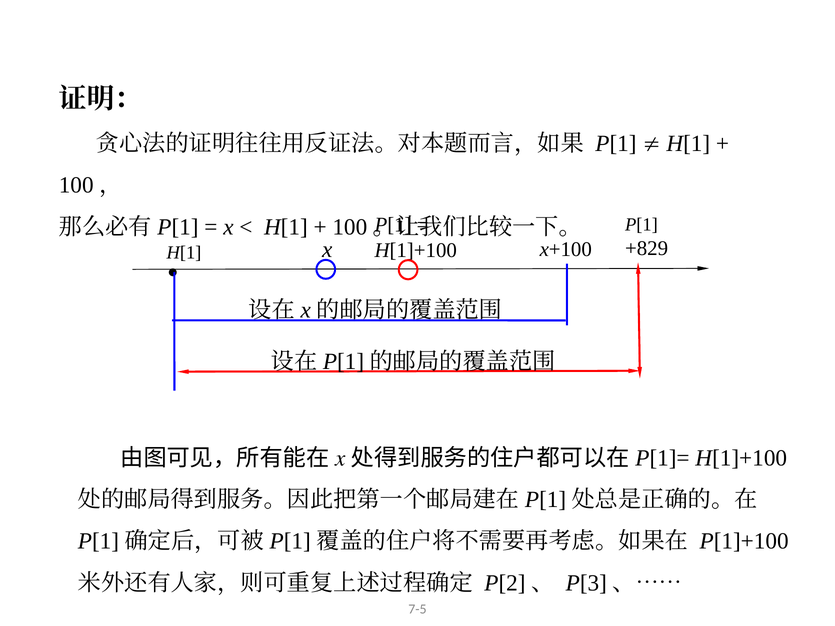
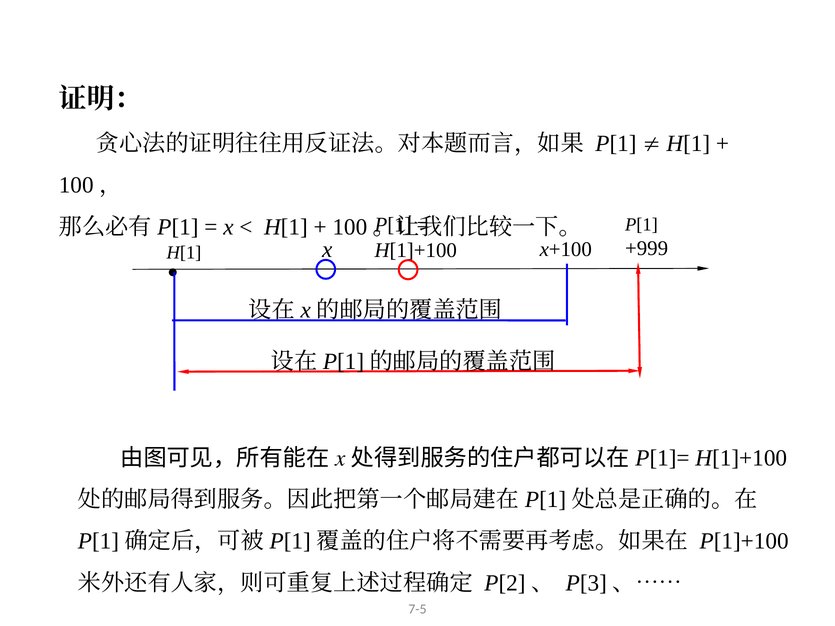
+829: +829 -> +999
